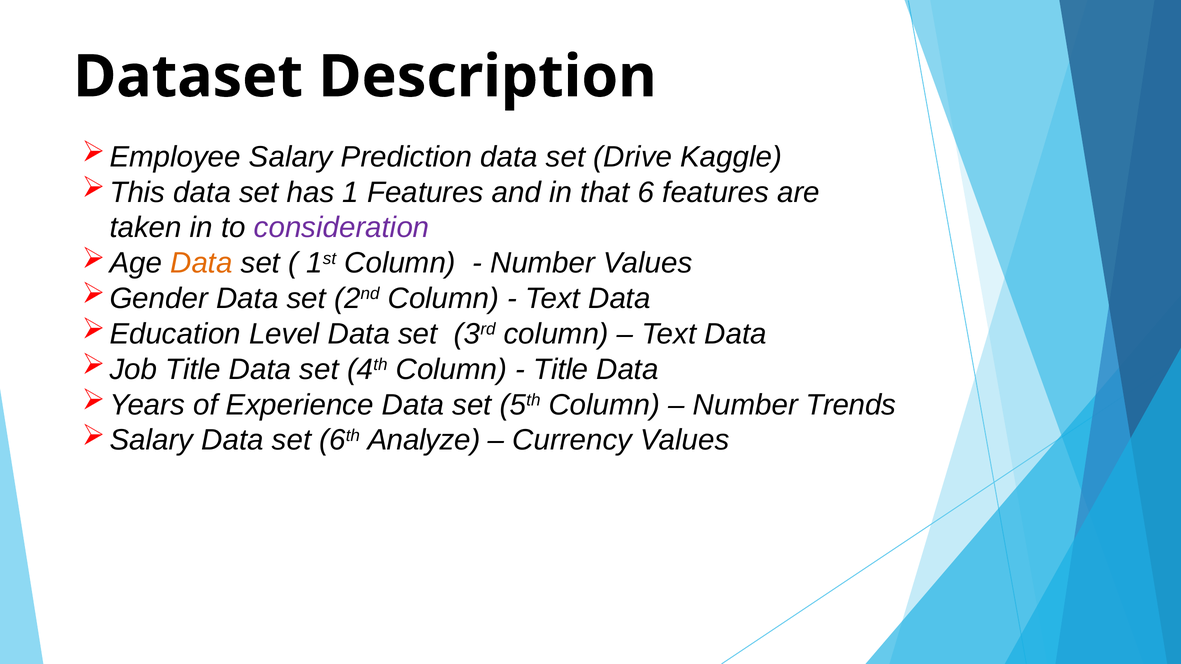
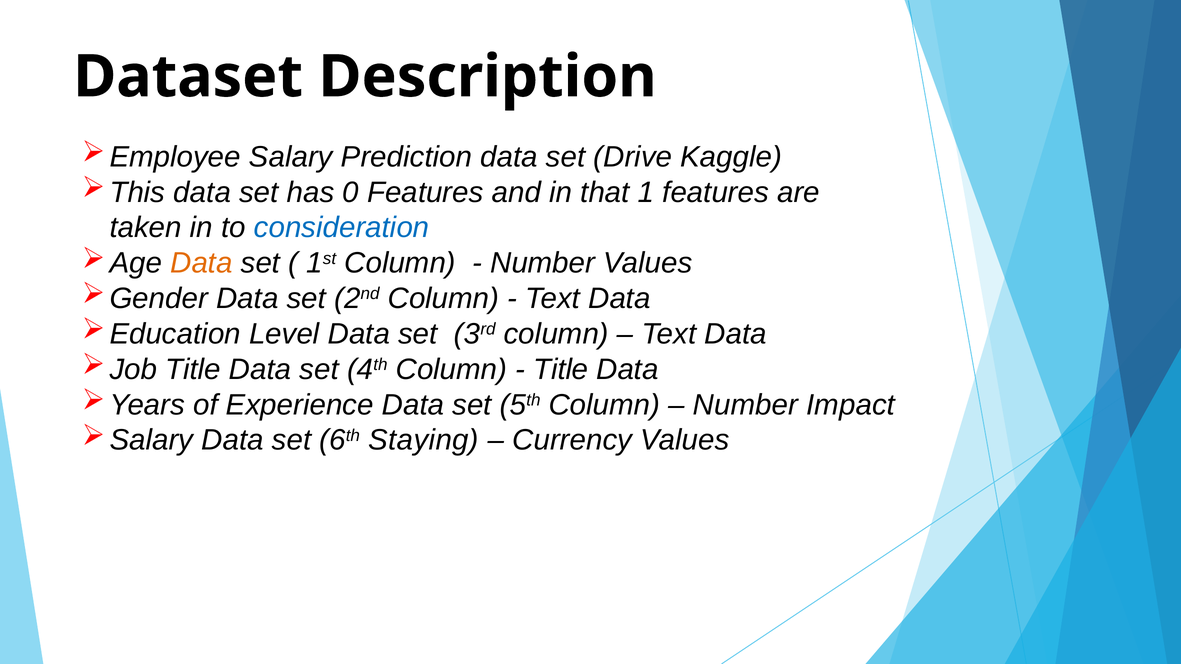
1: 1 -> 0
6: 6 -> 1
consideration colour: purple -> blue
Trends: Trends -> Impact
Analyze: Analyze -> Staying
